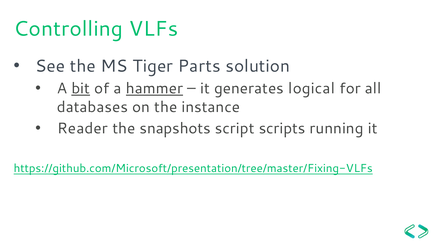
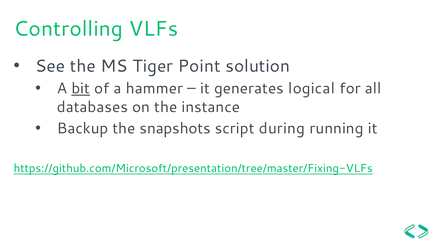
Parts: Parts -> Point
hammer underline: present -> none
Reader: Reader -> Backup
scripts: scripts -> during
